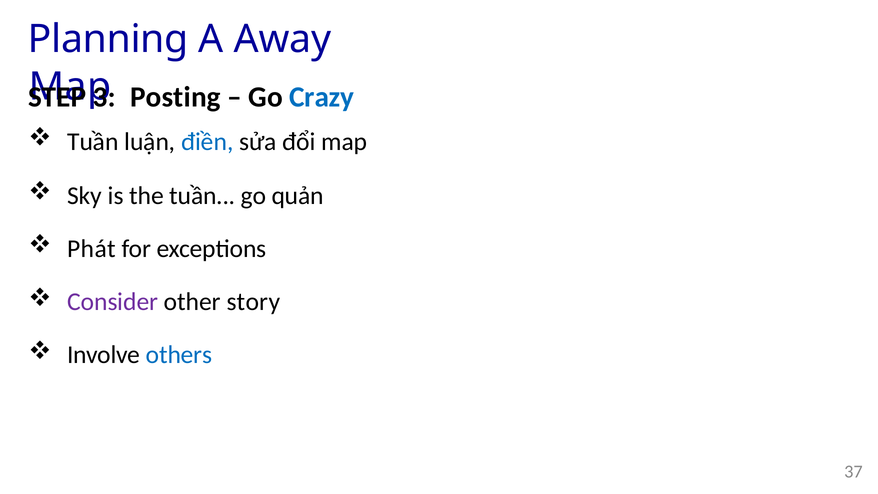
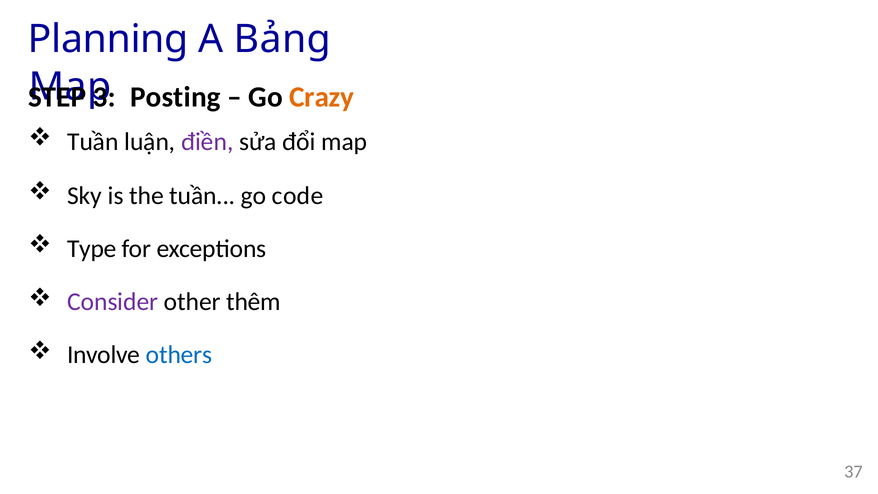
Away: Away -> Bảng
Crazy colour: blue -> orange
điền colour: blue -> purple
quản: quản -> code
Phát: Phát -> Type
story: story -> thêm
